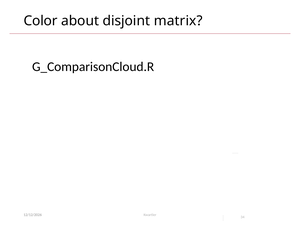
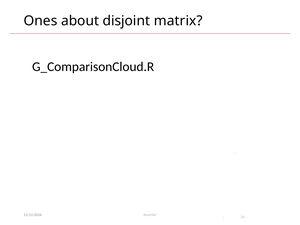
Color: Color -> Ones
